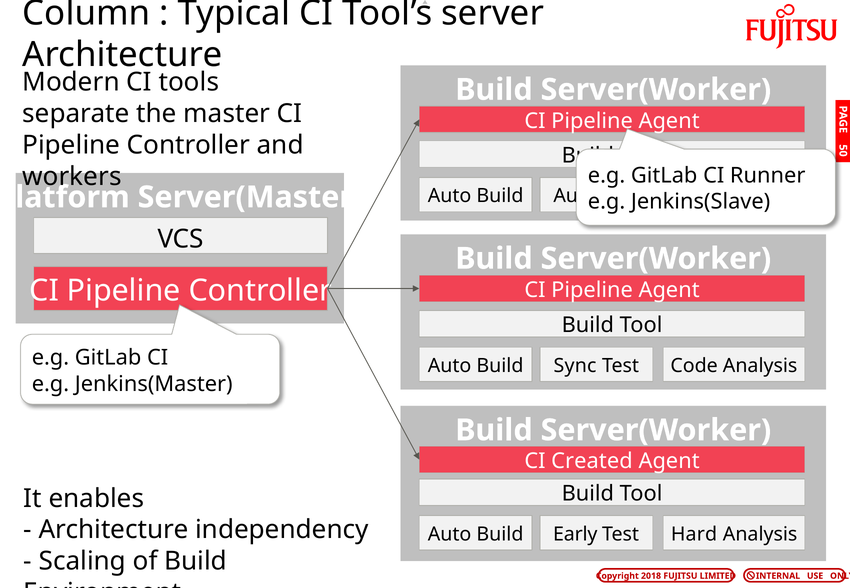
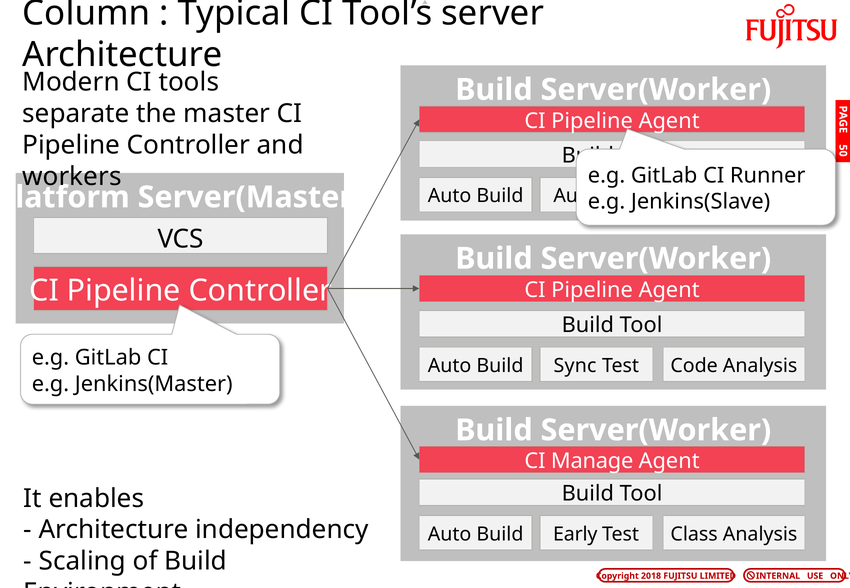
Created: Created -> Manage
Hard: Hard -> Class
